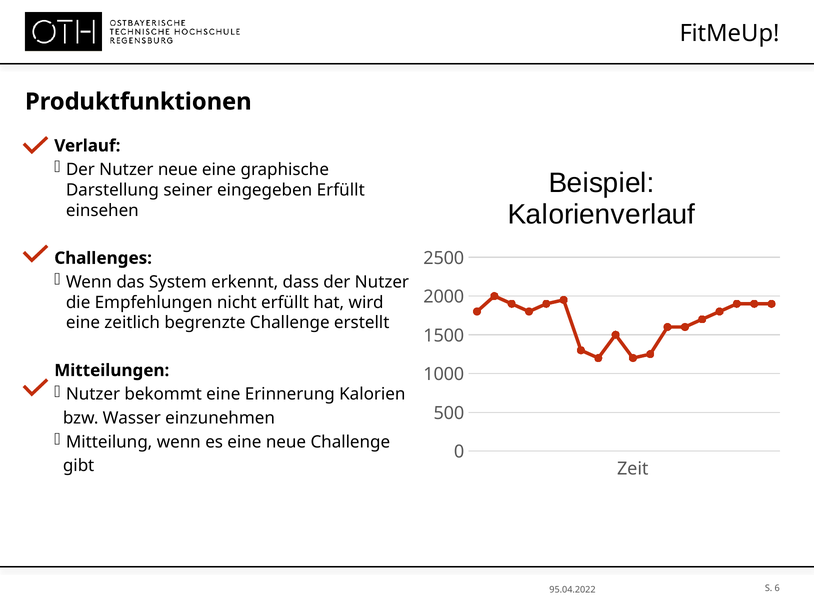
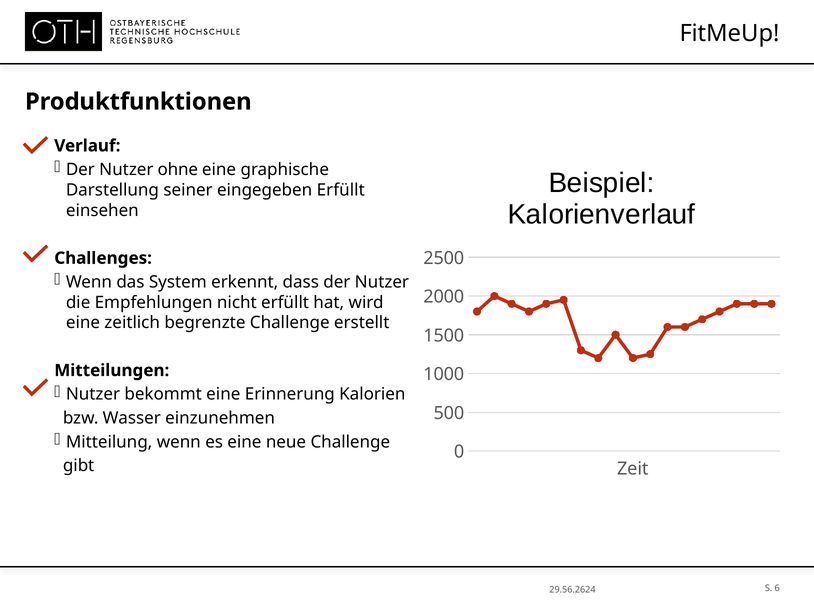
Nutzer neue: neue -> ohne
95.04.2022: 95.04.2022 -> 29.56.2624
